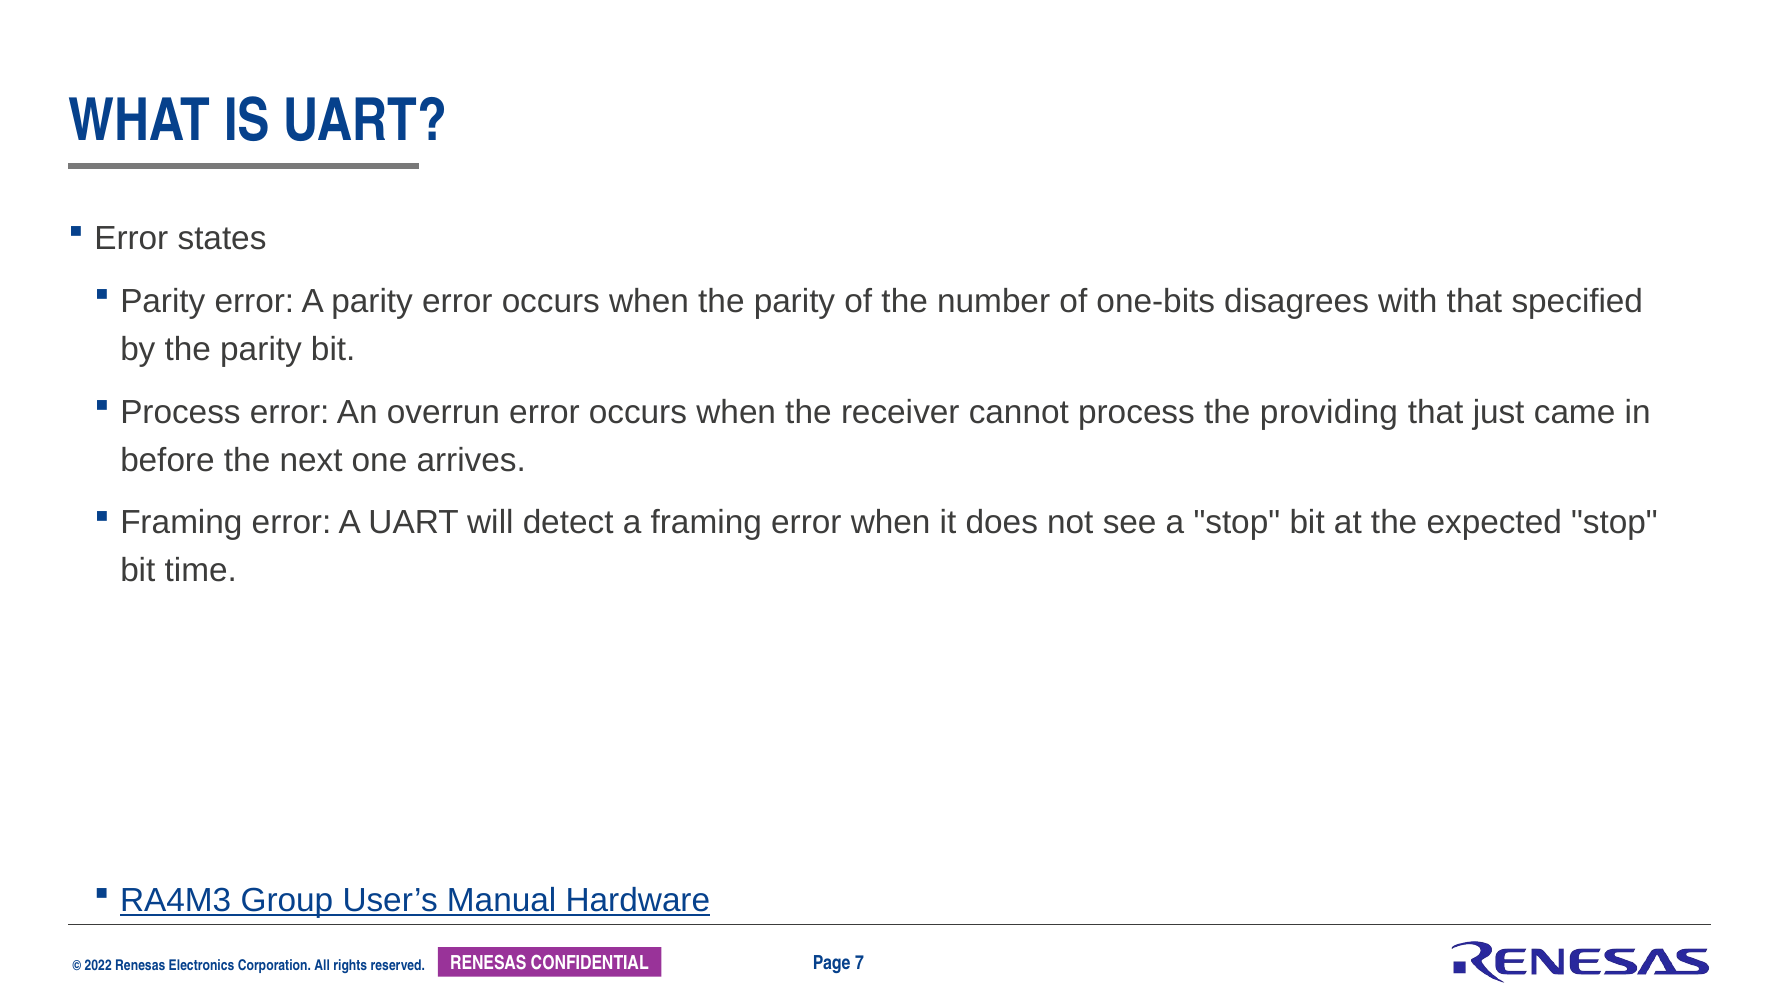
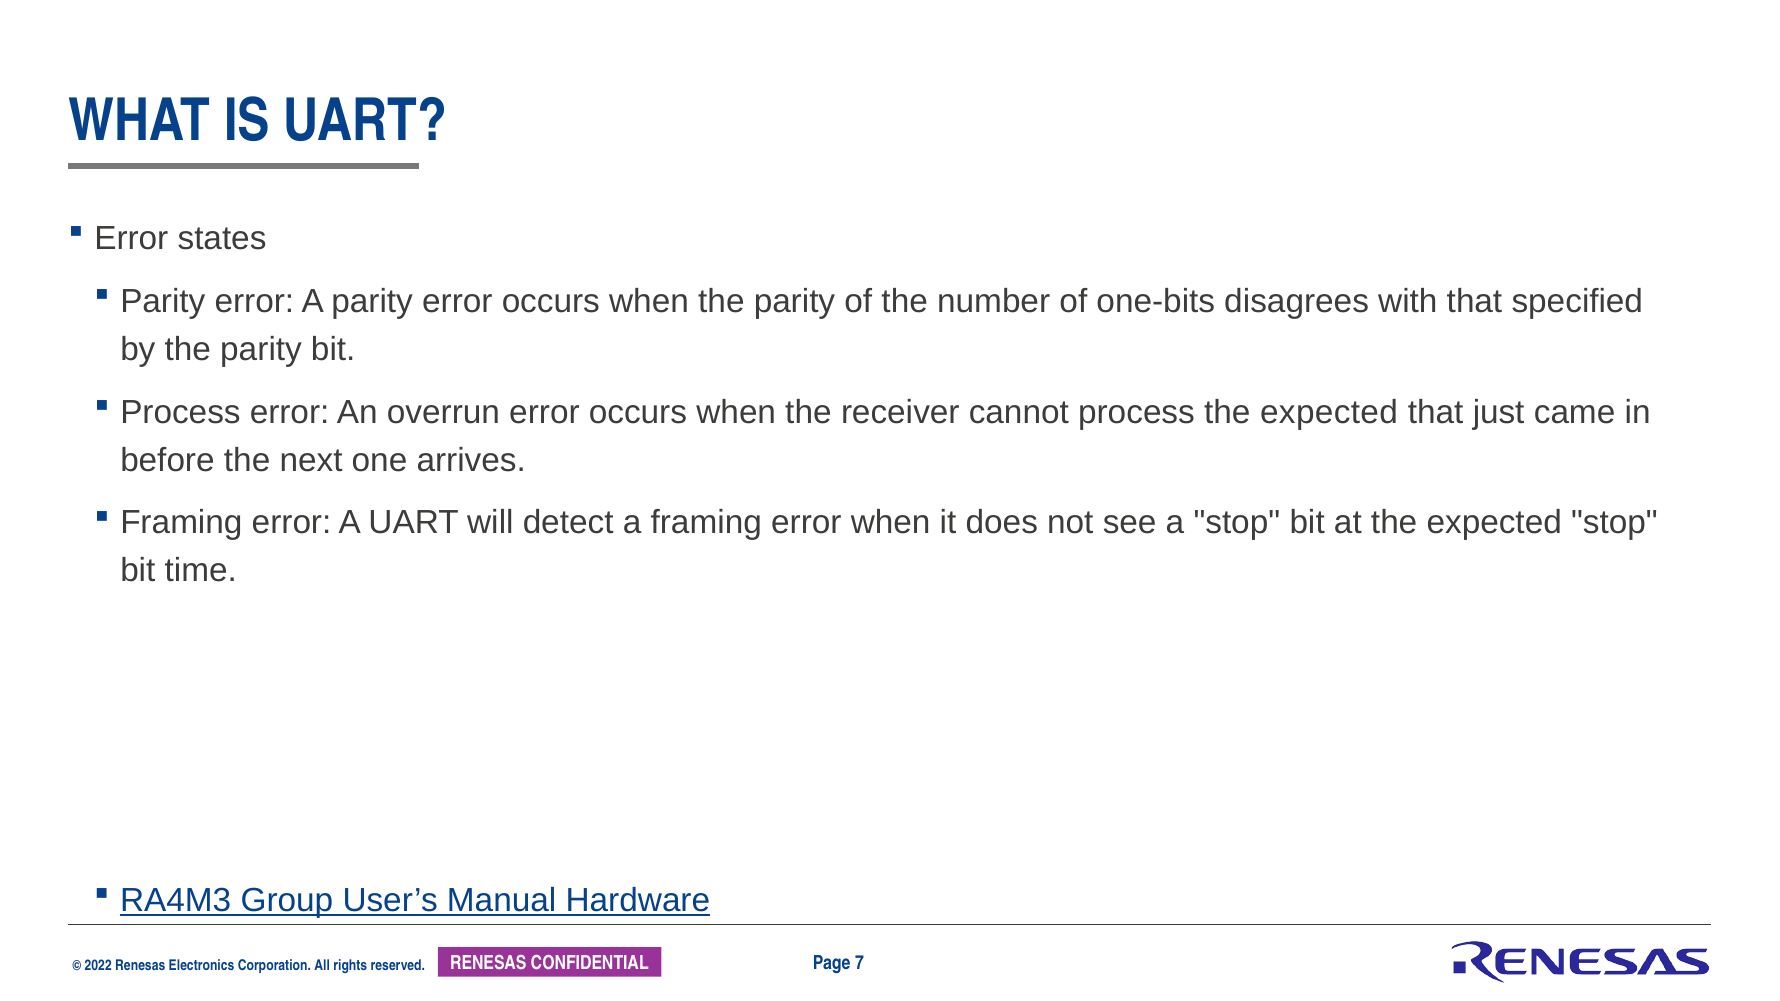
process the providing: providing -> expected
